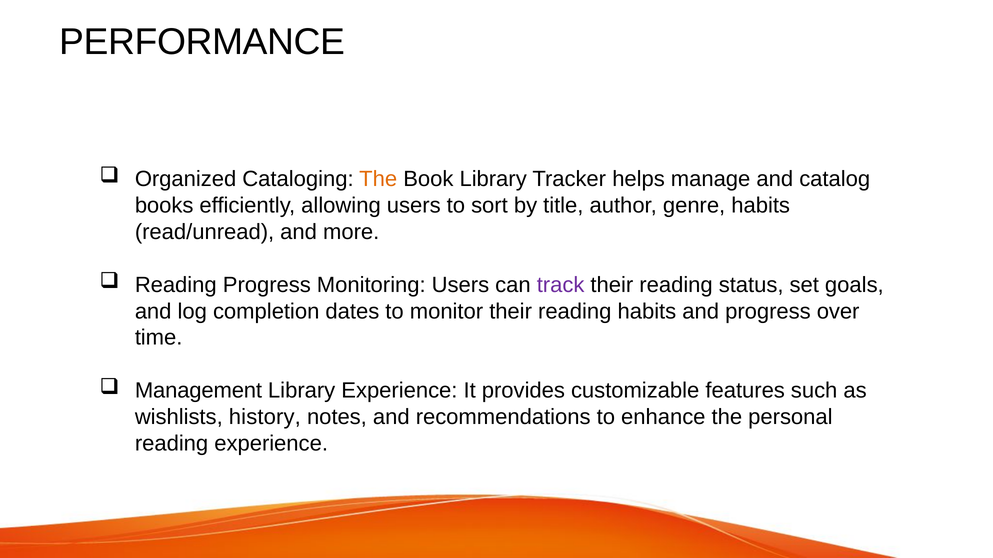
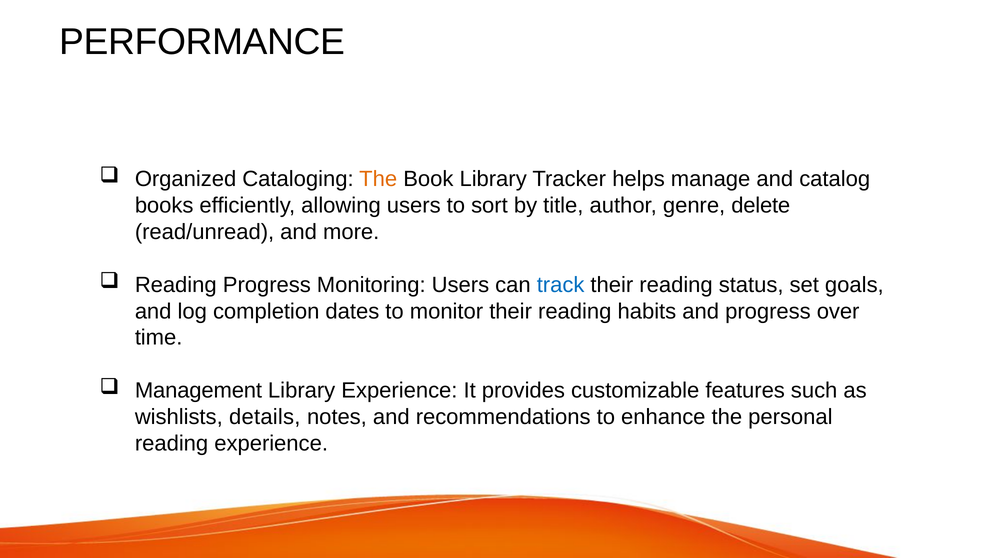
genre habits: habits -> delete
track colour: purple -> blue
history: history -> details
